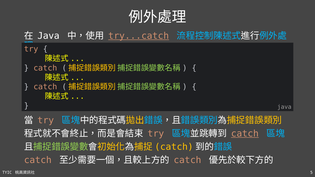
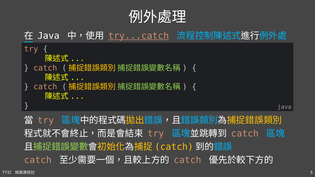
catch at (245, 134) underline: present -> none
